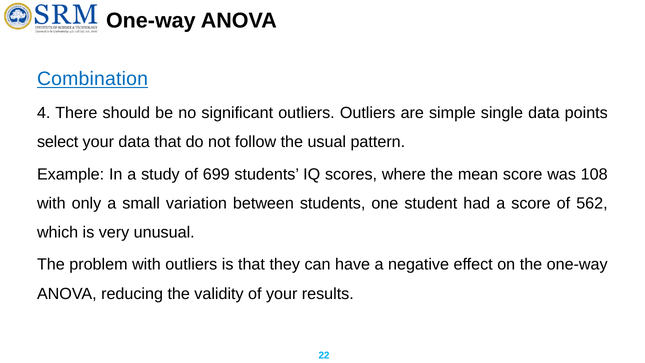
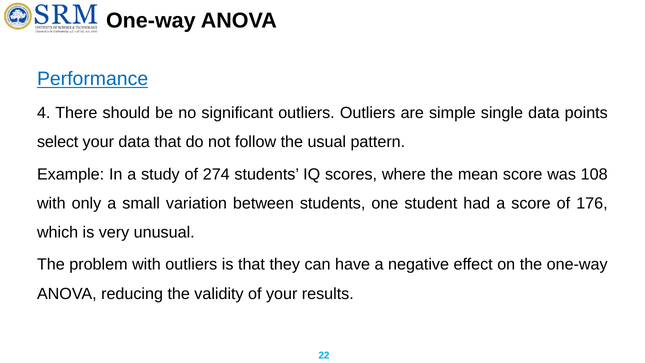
Combination: Combination -> Performance
699: 699 -> 274
562: 562 -> 176
